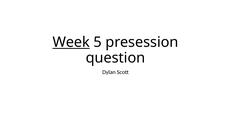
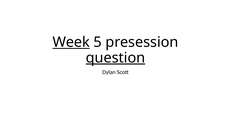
question underline: none -> present
